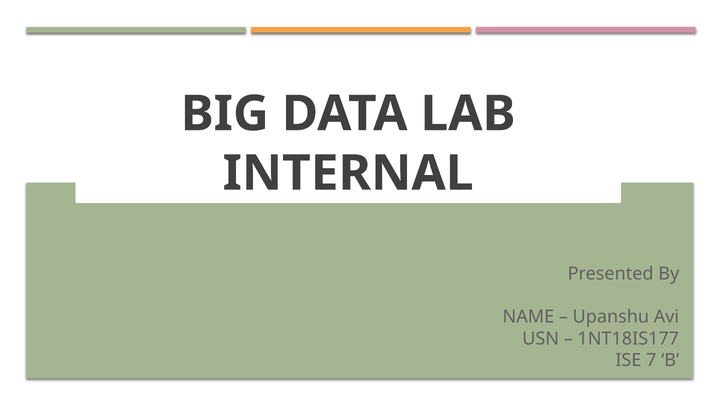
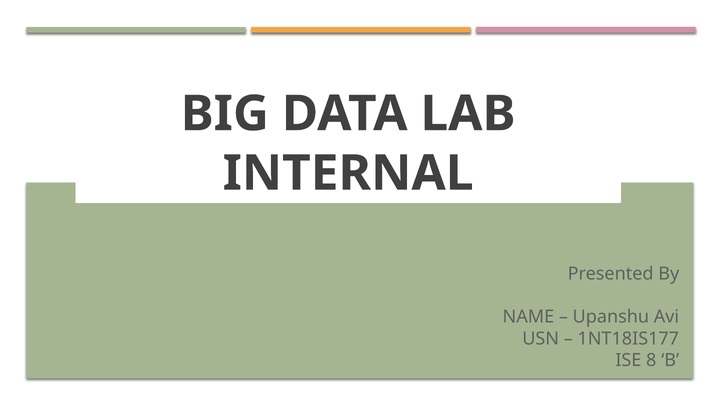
7: 7 -> 8
